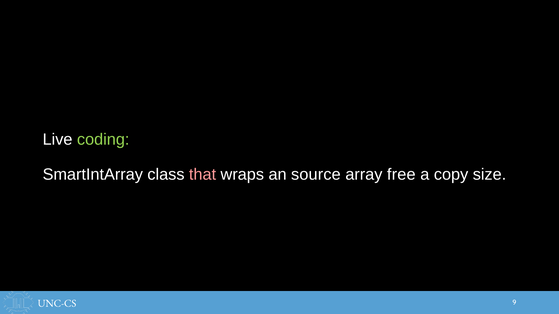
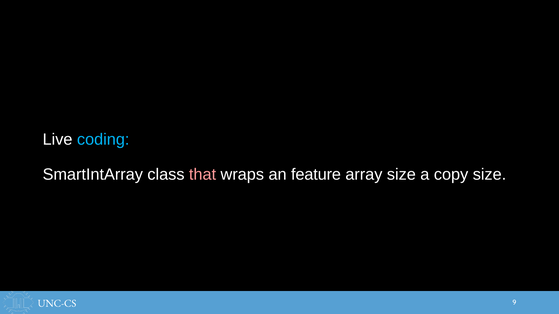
coding colour: light green -> light blue
source: source -> feature
array free: free -> size
